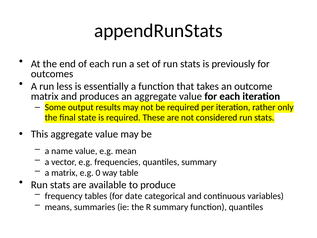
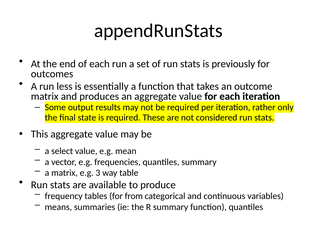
name: name -> select
0: 0 -> 3
date: date -> from
